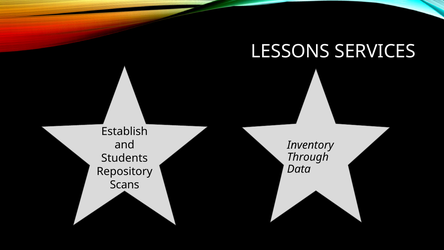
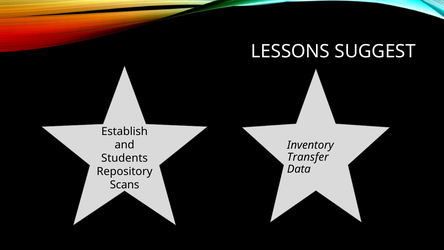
SERVICES: SERVICES -> SUGGEST
Through: Through -> Transfer
